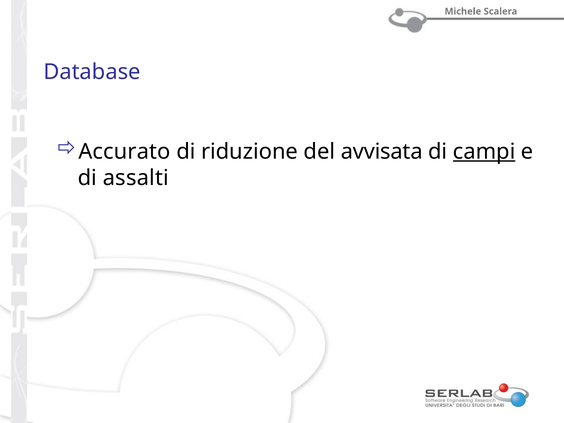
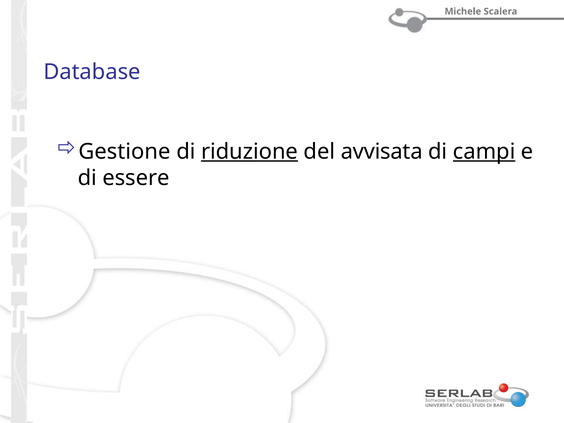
Accurato: Accurato -> Gestione
riduzione underline: none -> present
assalti: assalti -> essere
